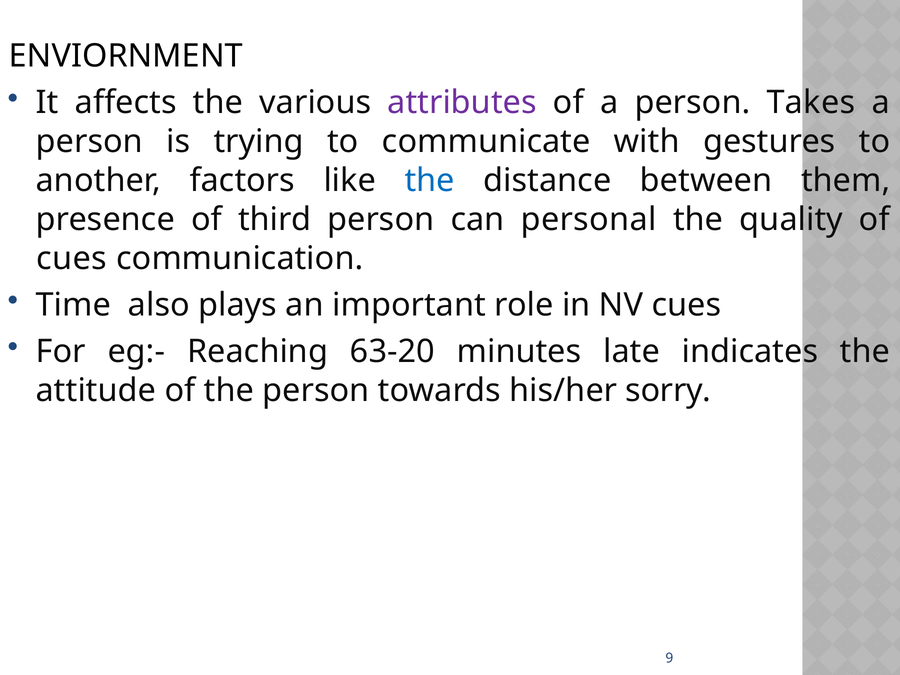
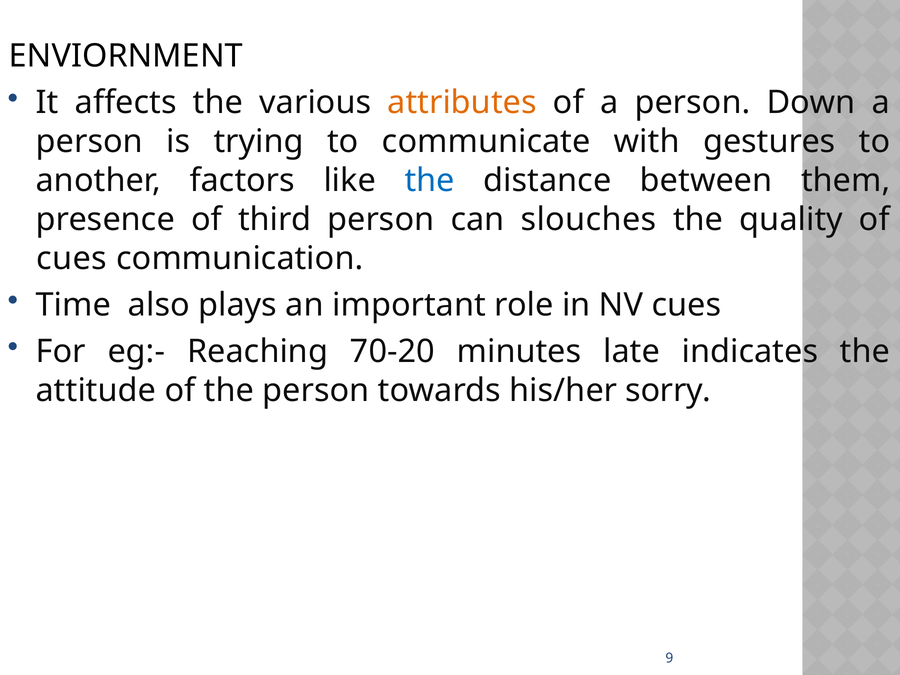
attributes colour: purple -> orange
Takes: Takes -> Down
personal: personal -> slouches
63-20: 63-20 -> 70-20
